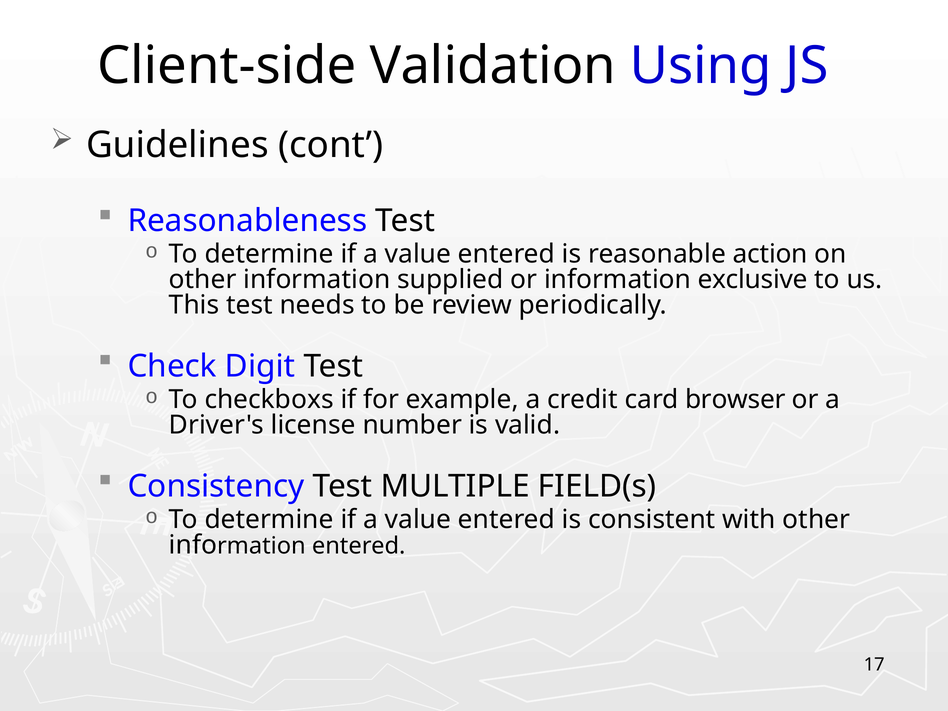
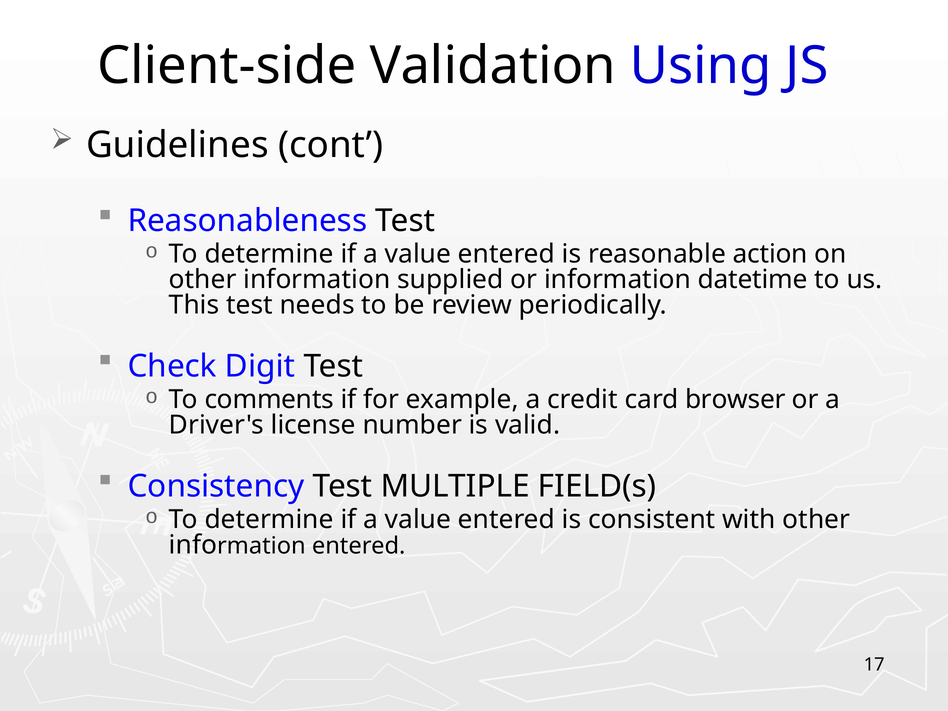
exclusive: exclusive -> datetime
checkboxs: checkboxs -> comments
